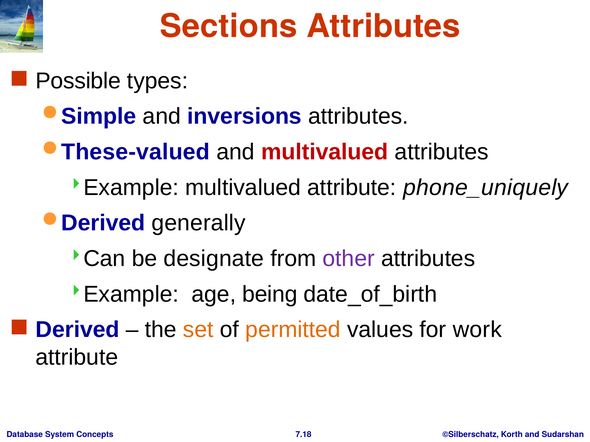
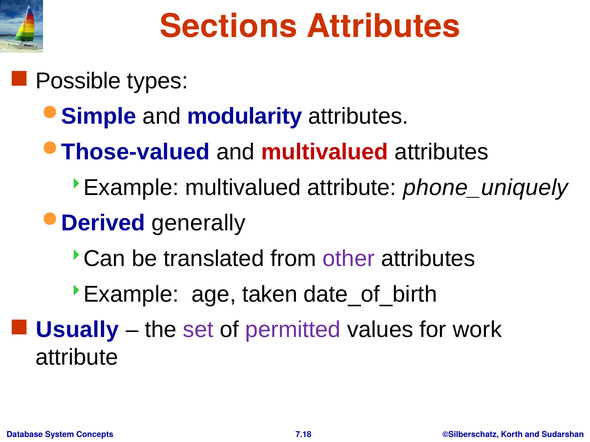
inversions: inversions -> modularity
These-valued: These-valued -> Those-valued
designate: designate -> translated
being: being -> taken
Derived at (77, 330): Derived -> Usually
set colour: orange -> purple
permitted colour: orange -> purple
